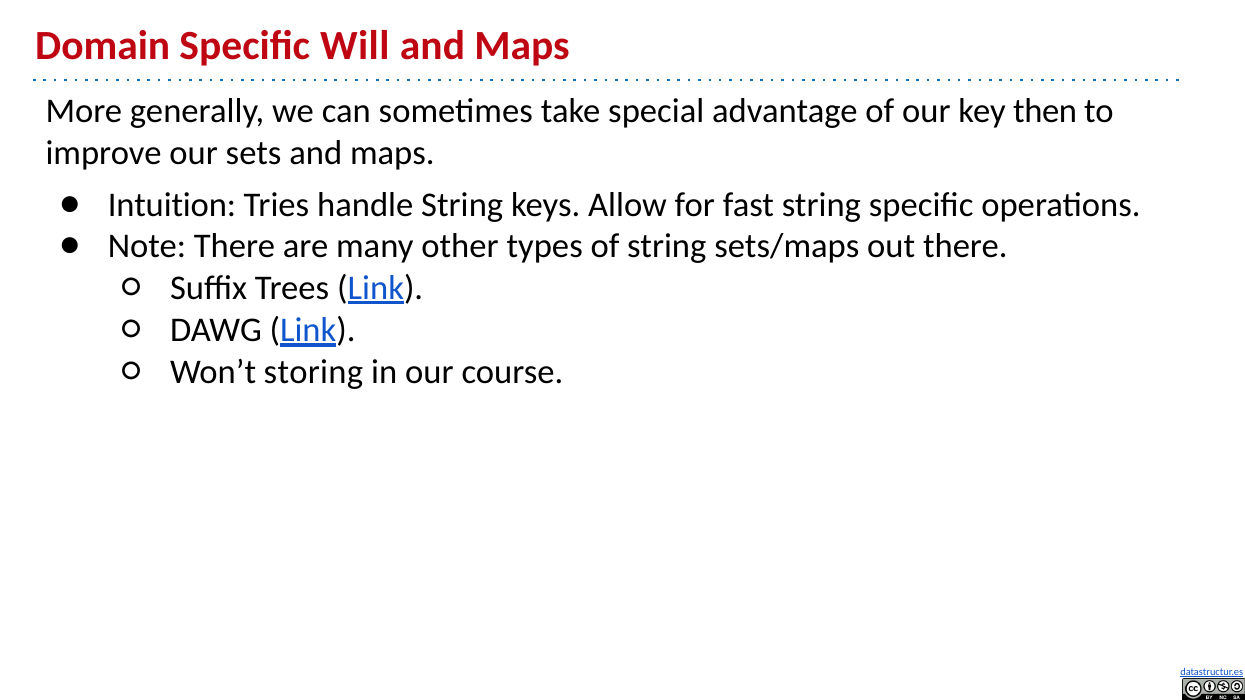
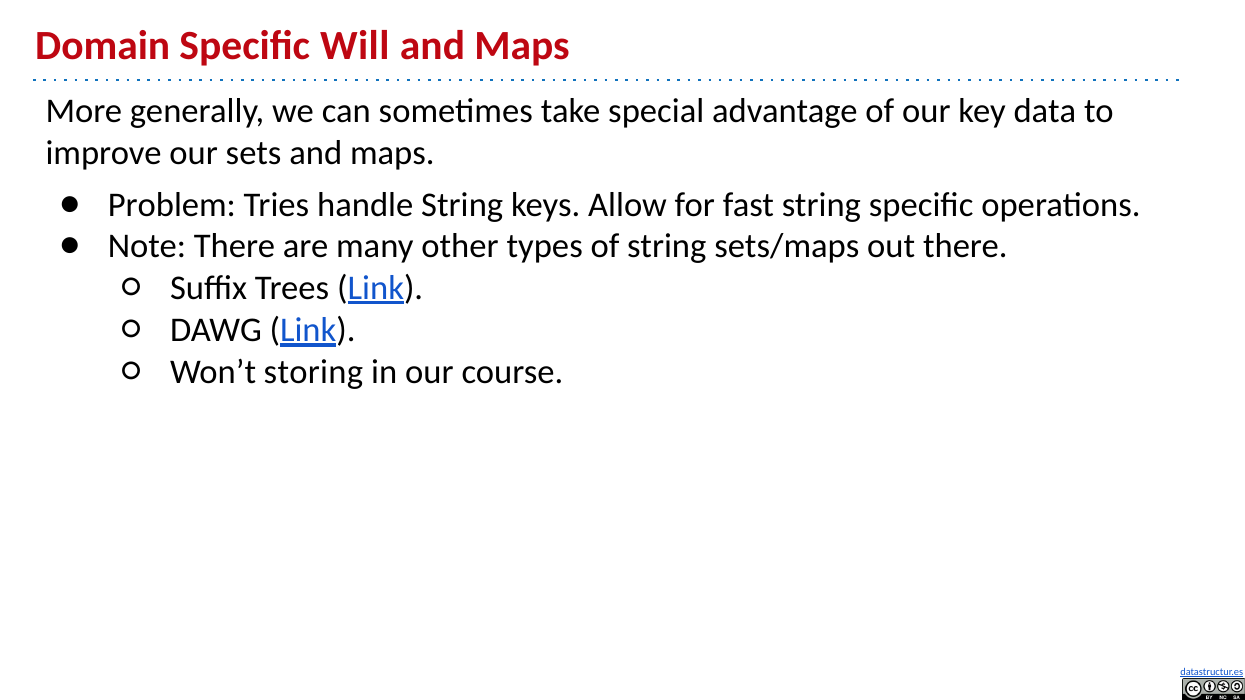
then: then -> data
Intuition: Intuition -> Problem
